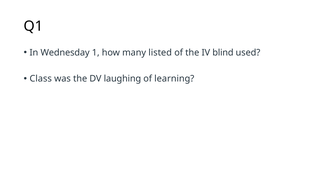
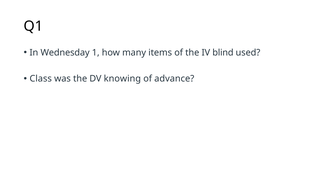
listed: listed -> items
laughing: laughing -> knowing
learning: learning -> advance
